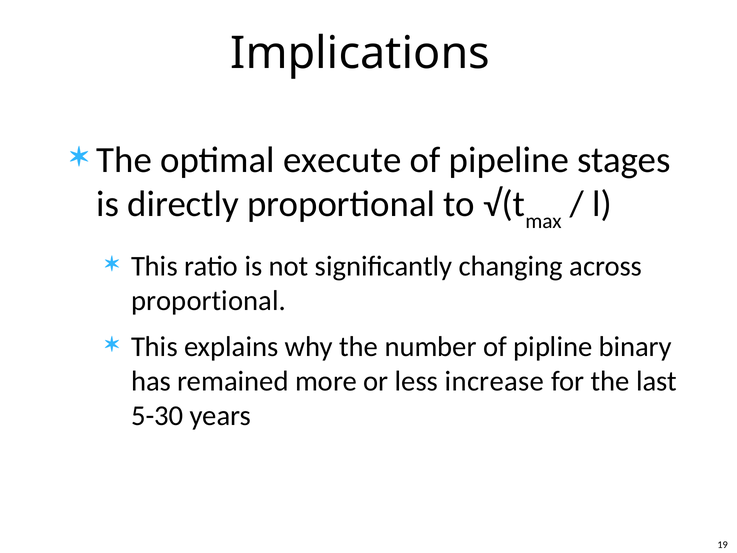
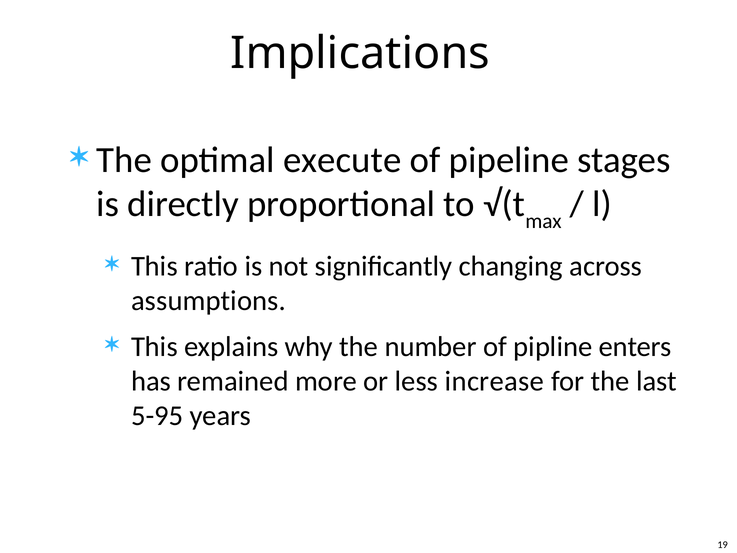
proportional at (209, 301): proportional -> assumptions
binary: binary -> enters
5-30: 5-30 -> 5-95
